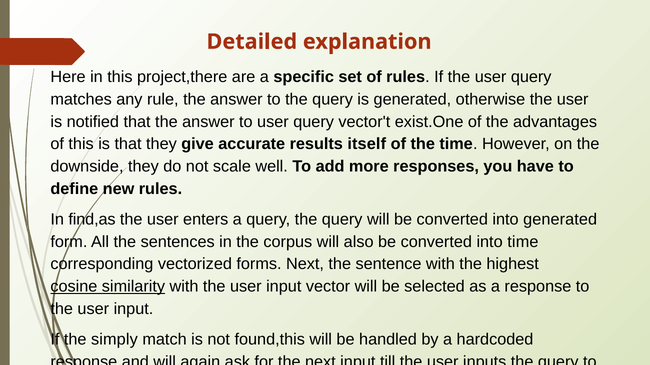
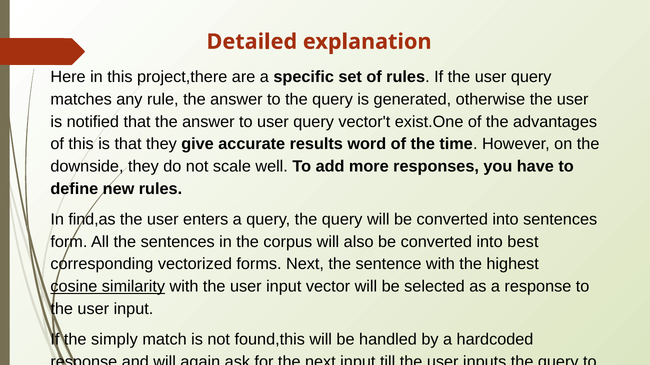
itself: itself -> word
into generated: generated -> sentences
into time: time -> best
